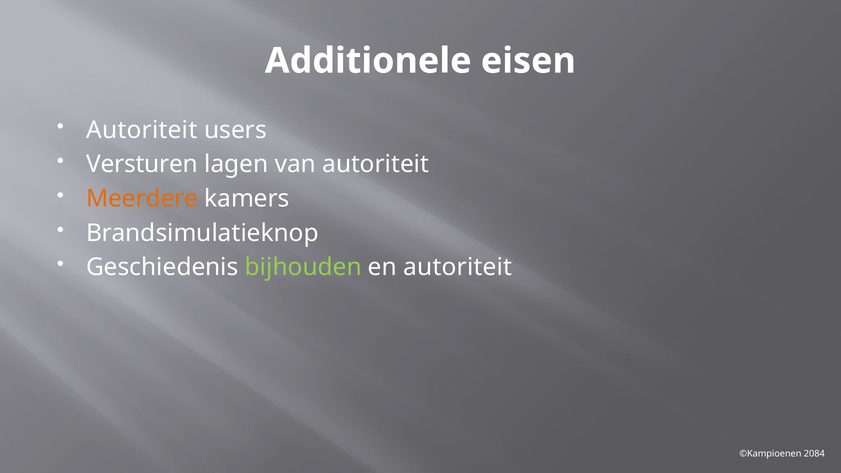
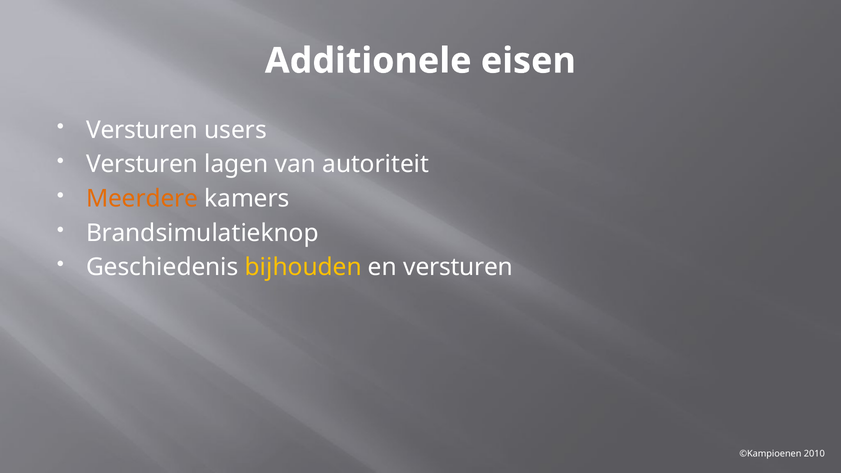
Autoriteit at (142, 130): Autoriteit -> Versturen
bijhouden colour: light green -> yellow
en autoriteit: autoriteit -> versturen
2084: 2084 -> 2010
